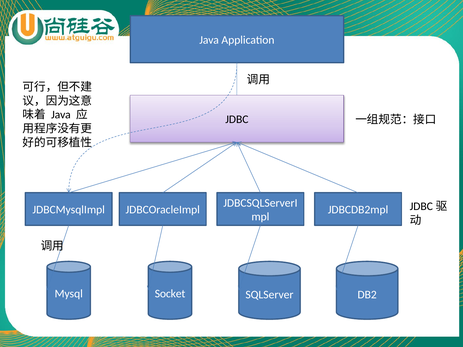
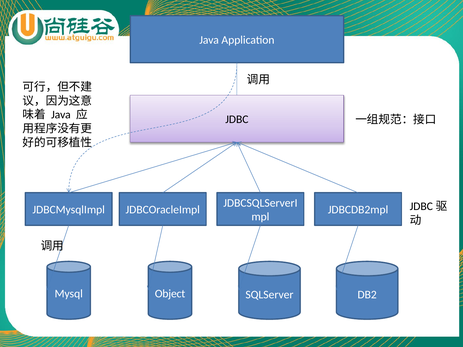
Socket: Socket -> Object
